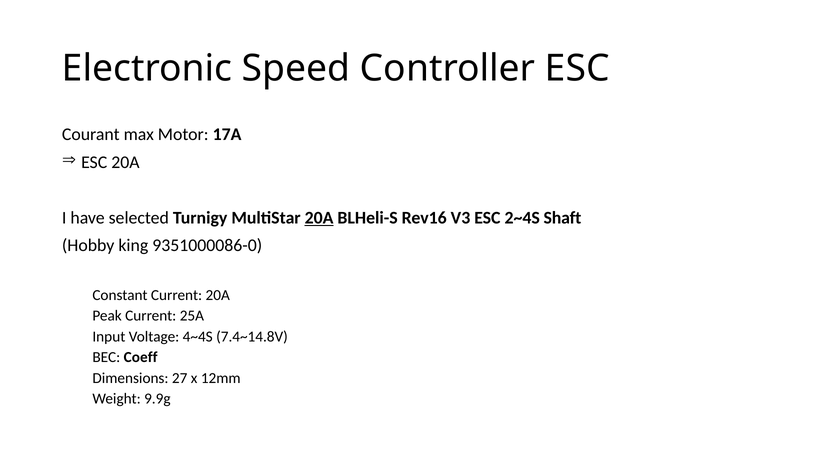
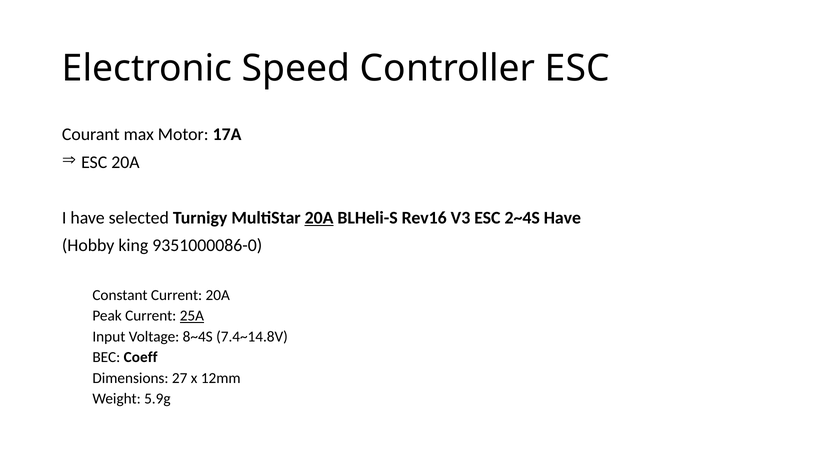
2~4S Shaft: Shaft -> Have
25A underline: none -> present
4~4S: 4~4S -> 8~4S
9.9g: 9.9g -> 5.9g
